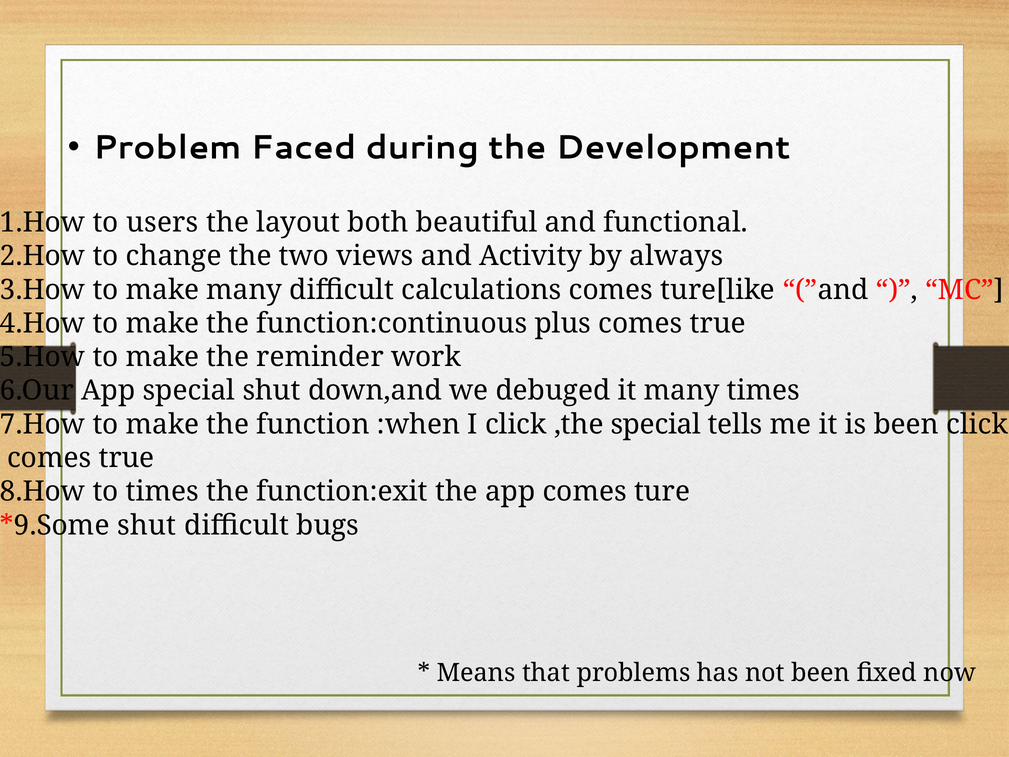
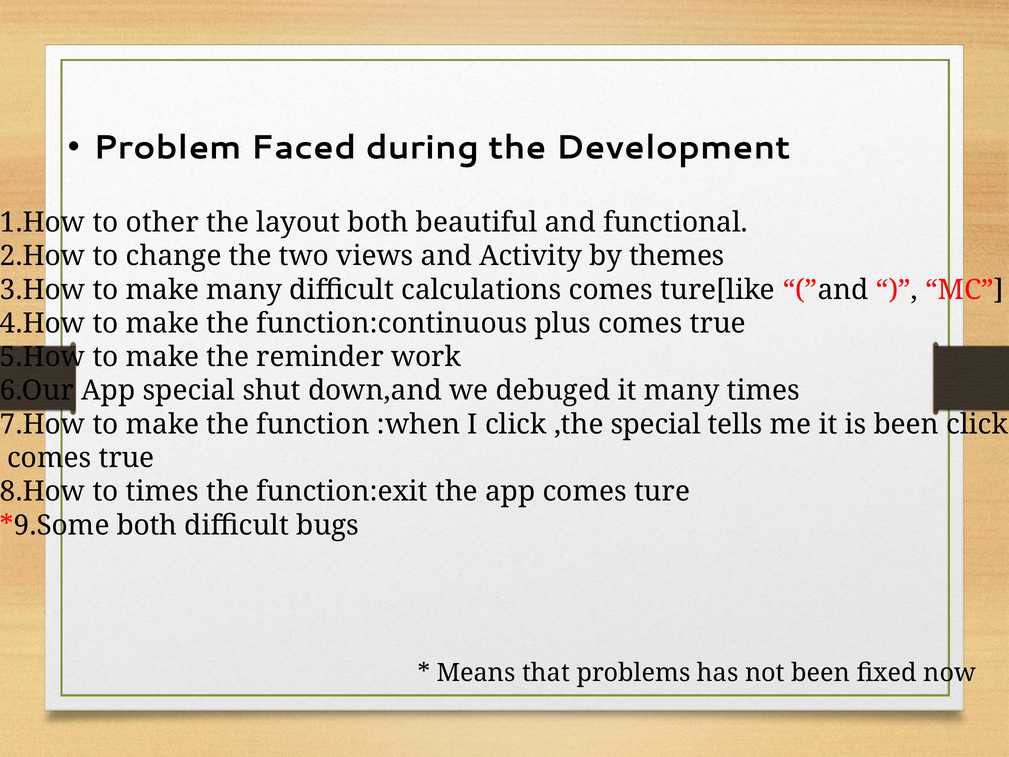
users: users -> other
always: always -> themes
shut at (147, 525): shut -> both
